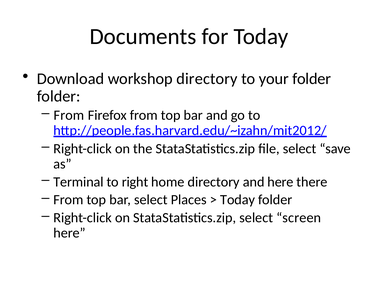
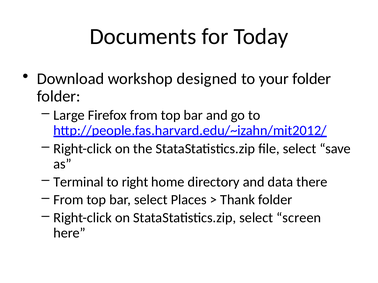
workshop directory: directory -> designed
From at (69, 115): From -> Large
and here: here -> data
Today at (238, 200): Today -> Thank
